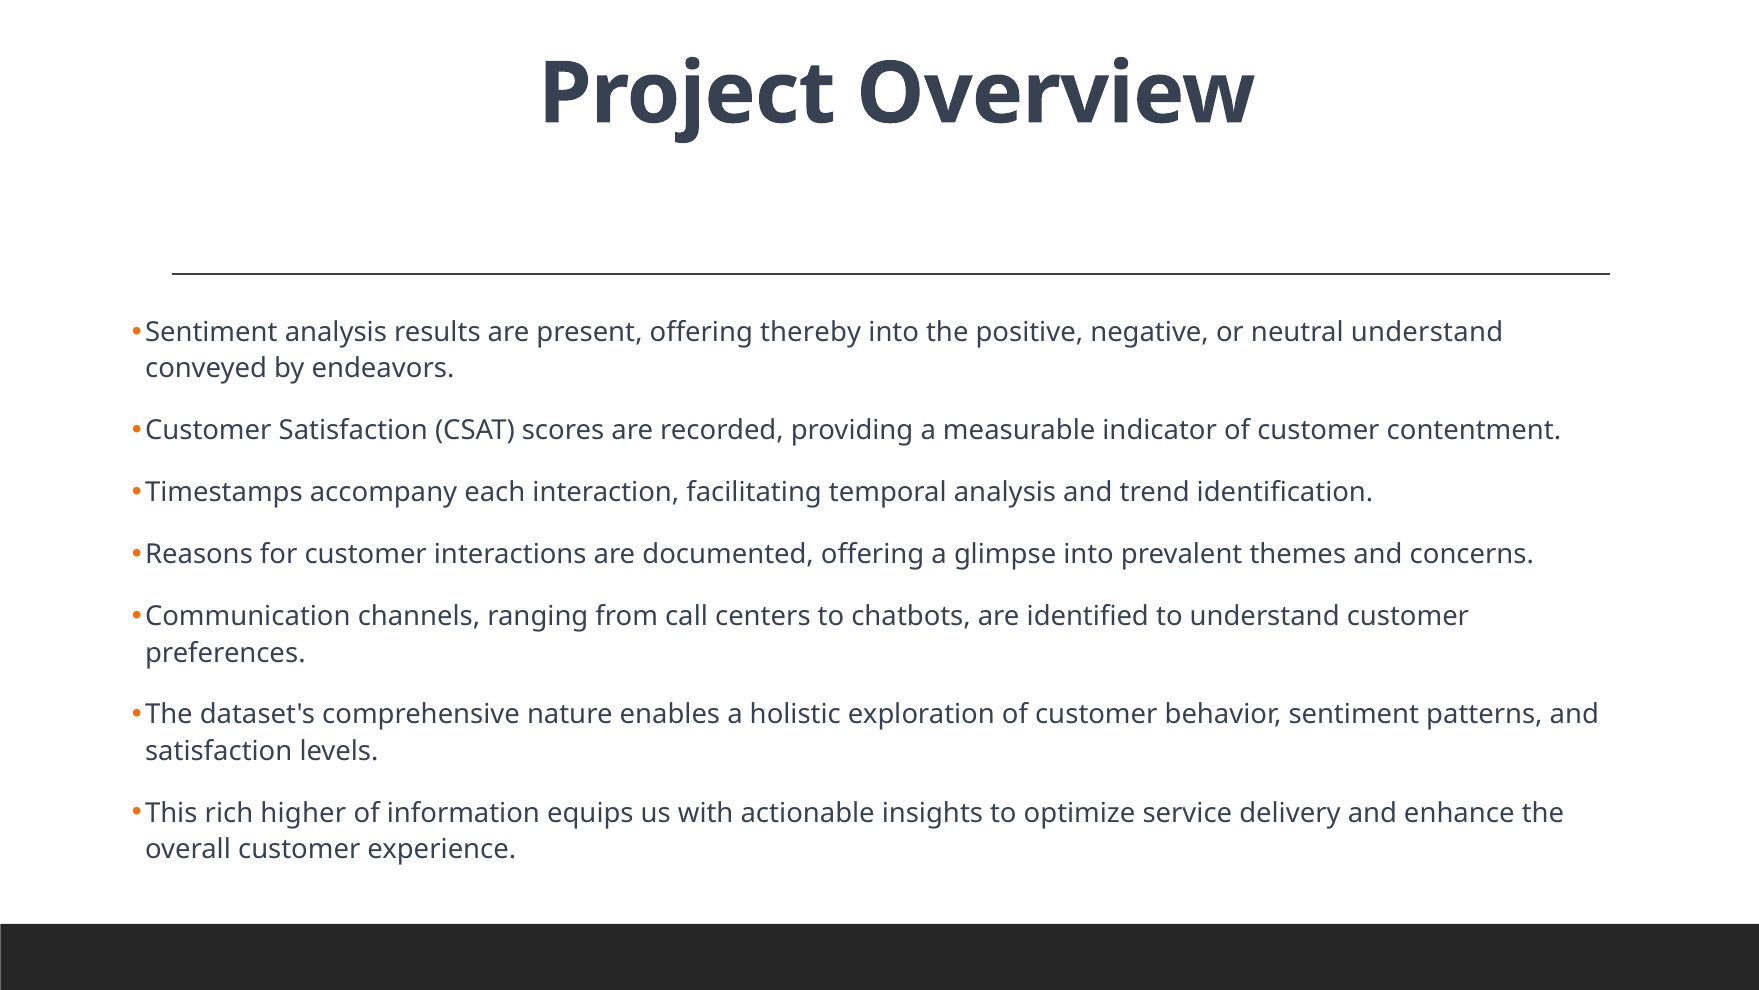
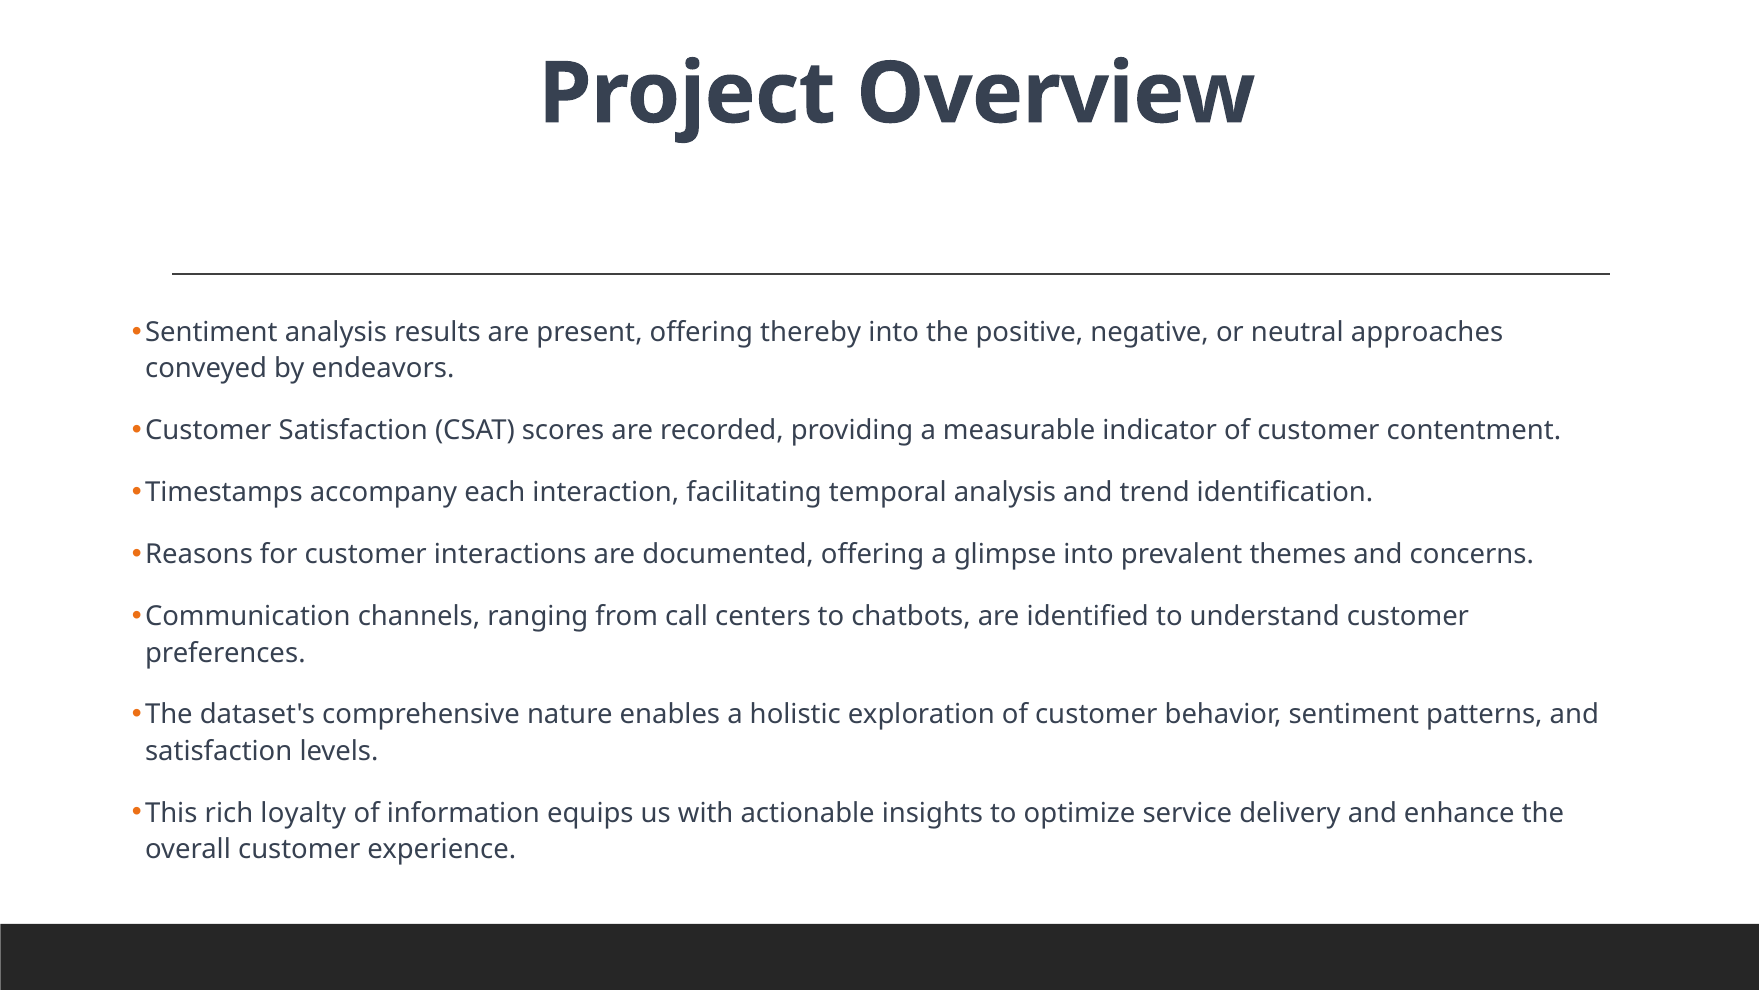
neutral understand: understand -> approaches
higher: higher -> loyalty
